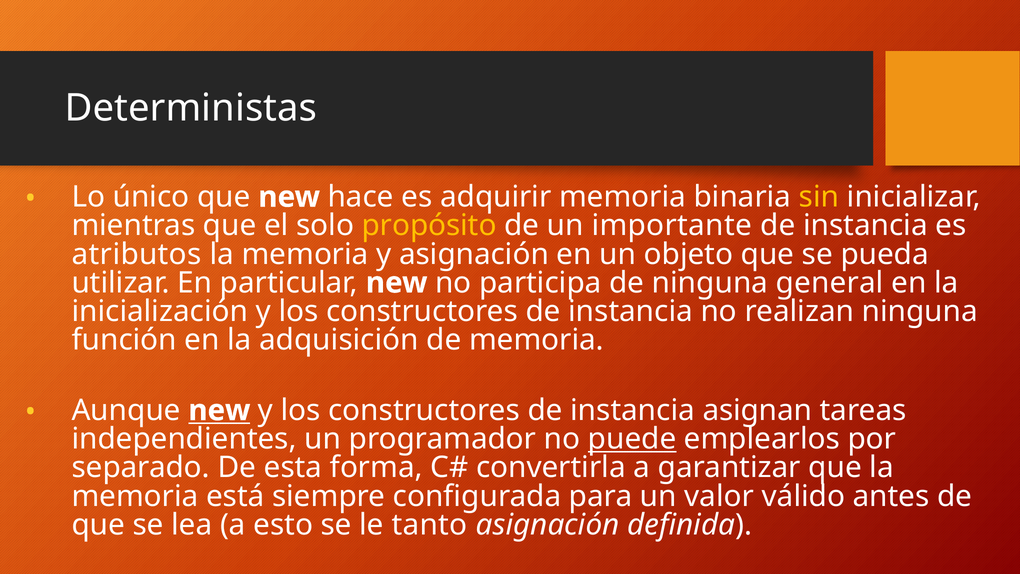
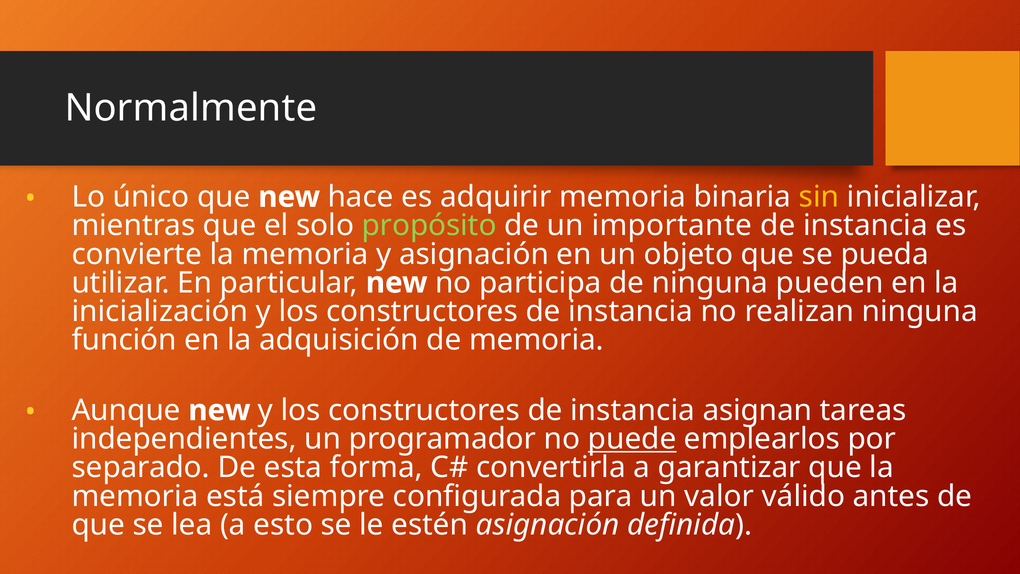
Deterministas: Deterministas -> Normalmente
propósito colour: yellow -> light green
atributos: atributos -> convierte
general: general -> pueden
new at (219, 410) underline: present -> none
tanto: tanto -> estén
